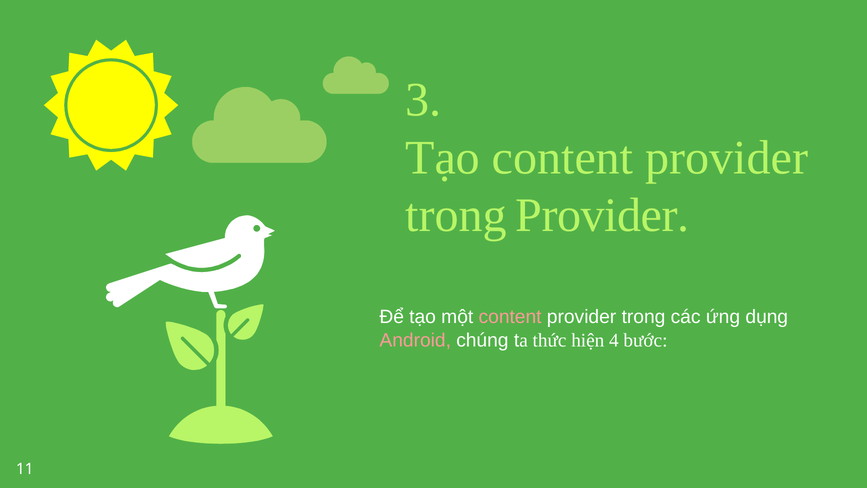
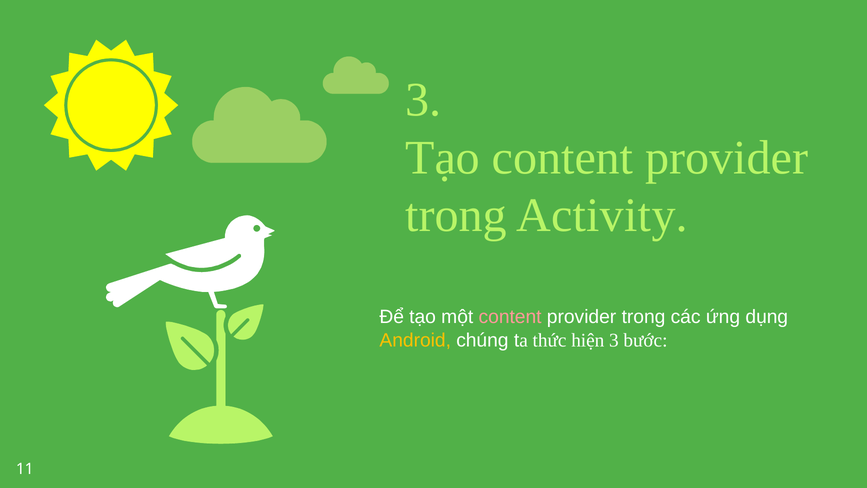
trong Provider: Provider -> Activity
Android colour: pink -> yellow
hiện 4: 4 -> 3
